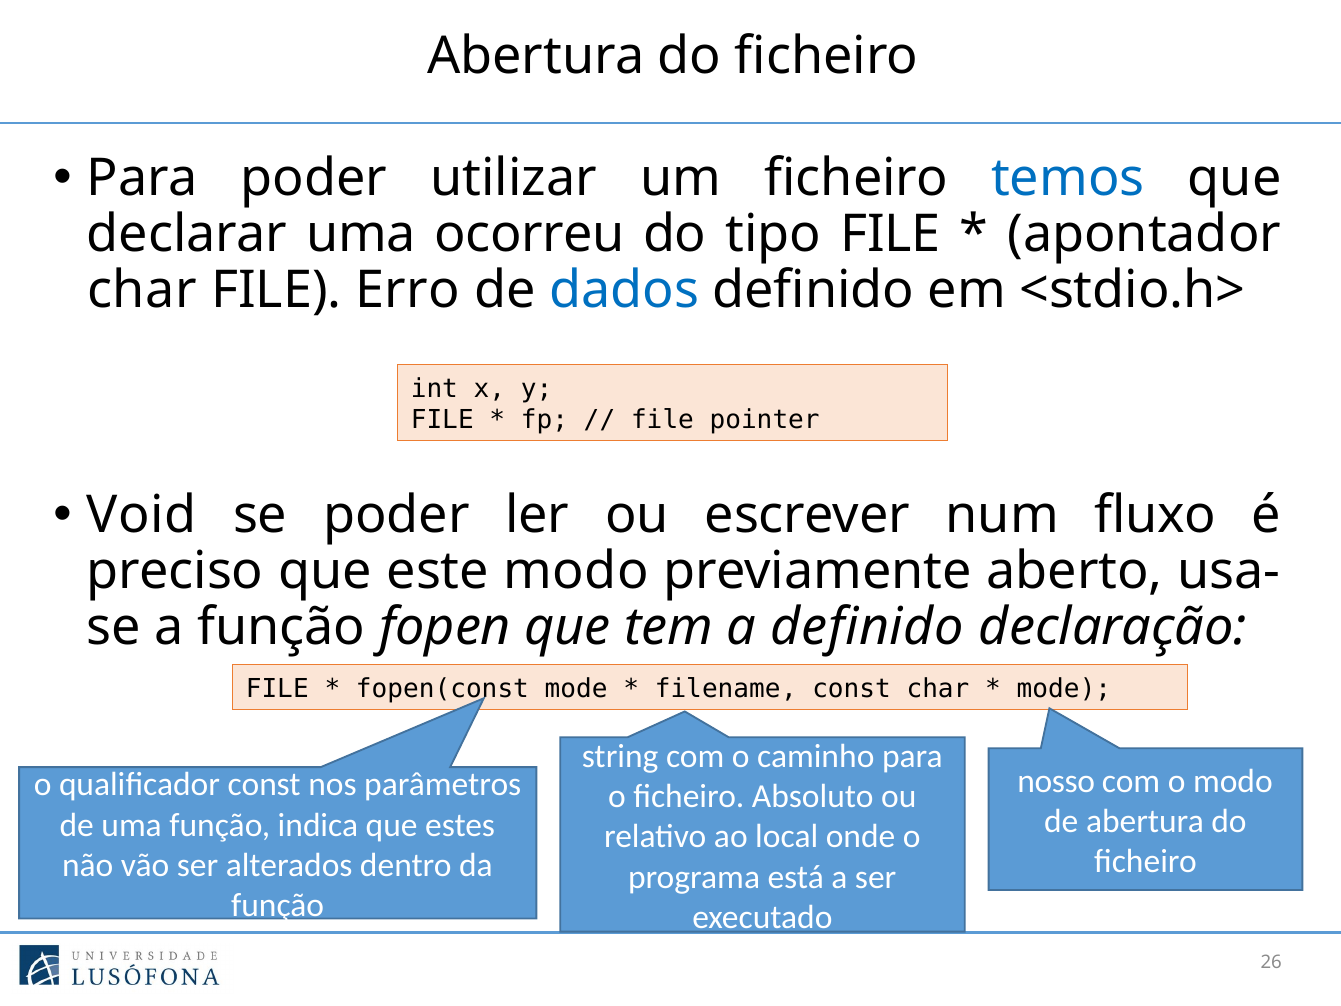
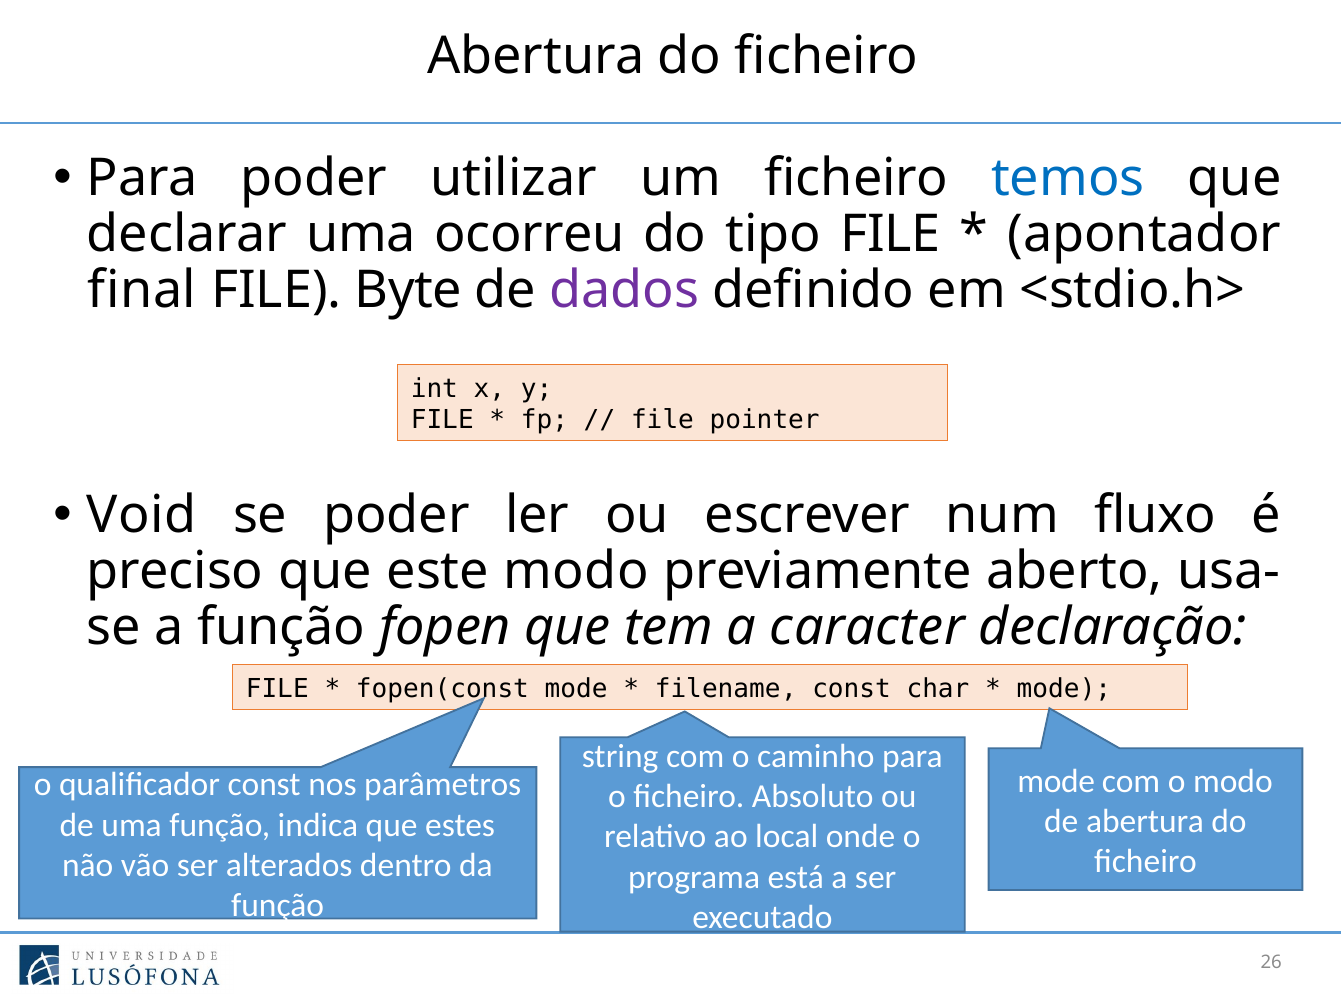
char at (142, 291): char -> final
Erro: Erro -> Byte
dados colour: blue -> purple
a definido: definido -> caracter
nosso at (1056, 781): nosso -> mode
